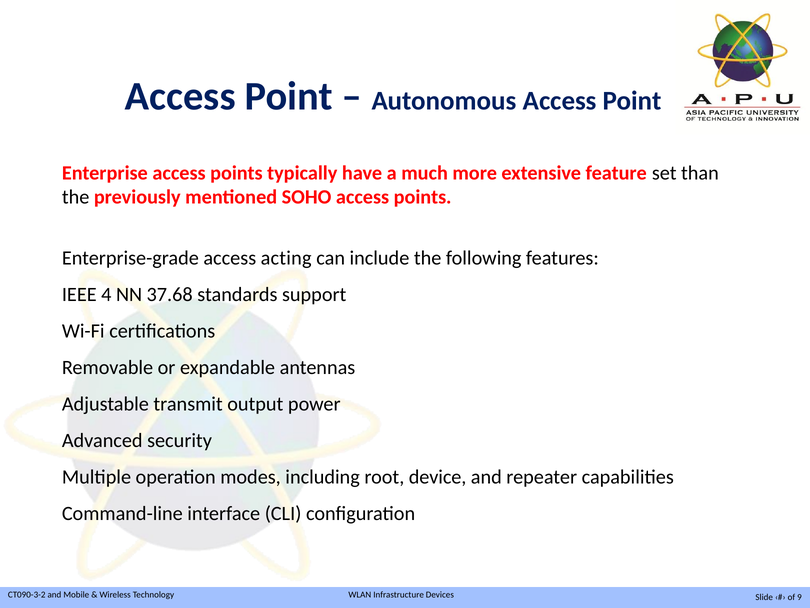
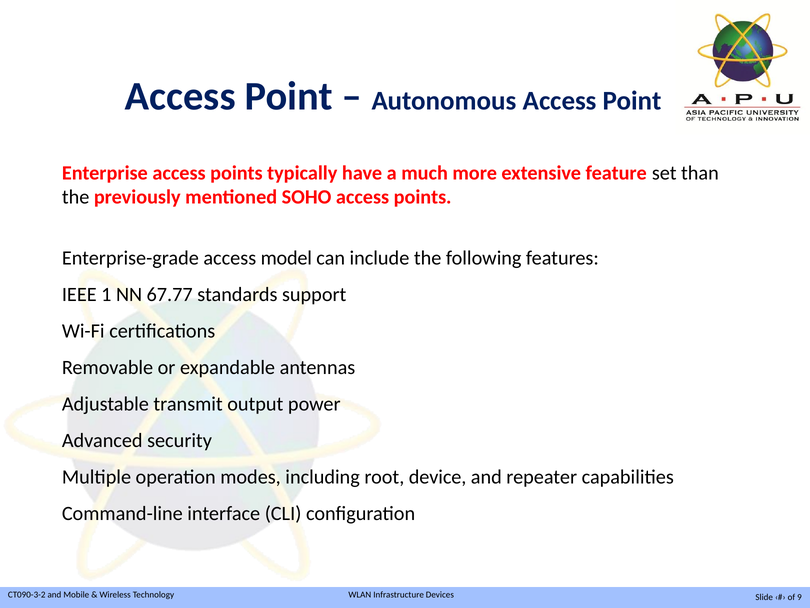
acting: acting -> model
4: 4 -> 1
37.68: 37.68 -> 67.77
